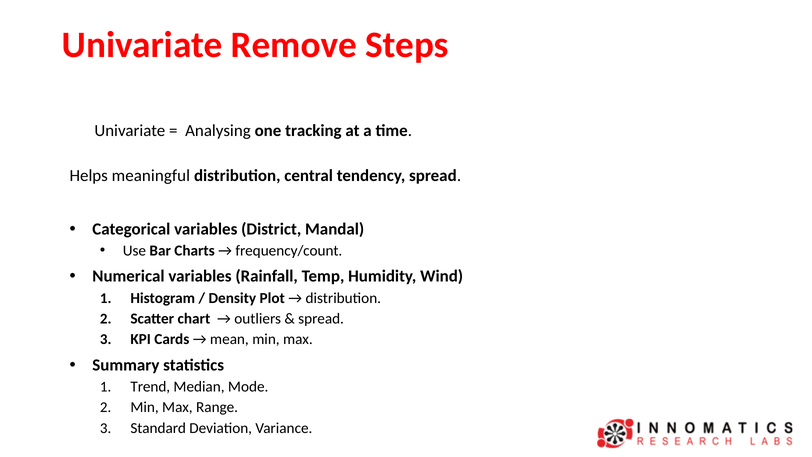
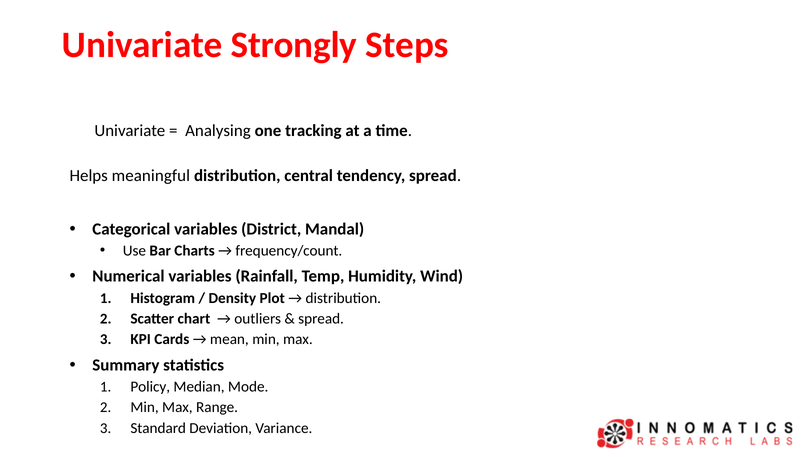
Remove: Remove -> Strongly
Trend: Trend -> Policy
